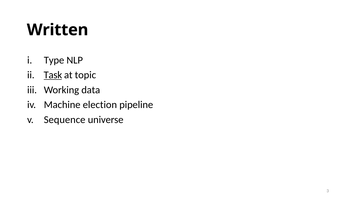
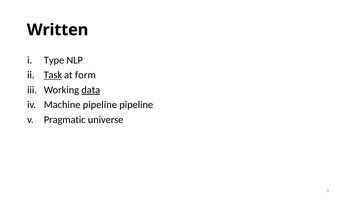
topic: topic -> form
data underline: none -> present
Machine election: election -> pipeline
Sequence: Sequence -> Pragmatic
